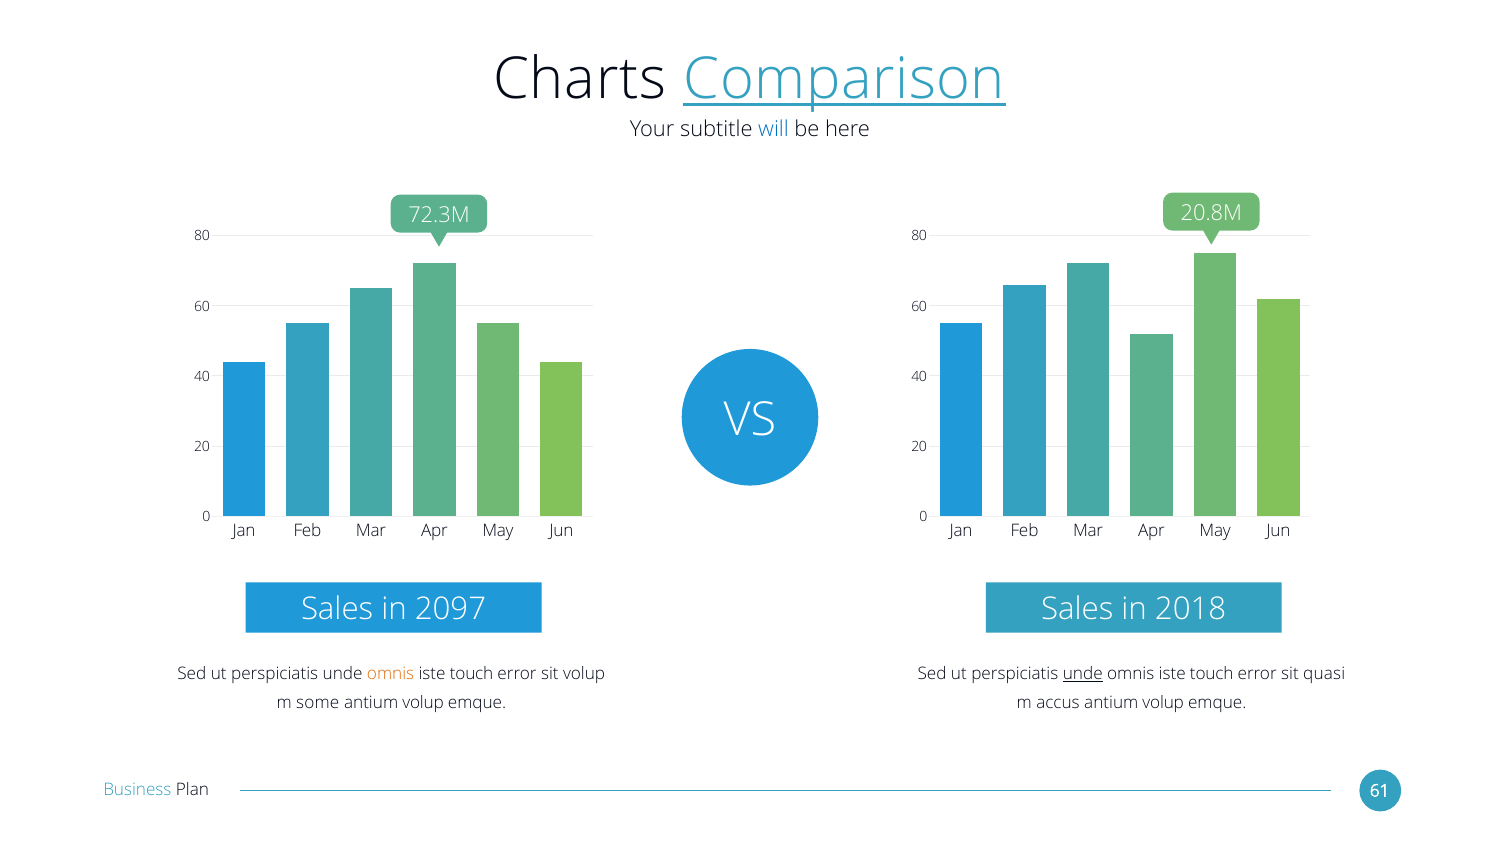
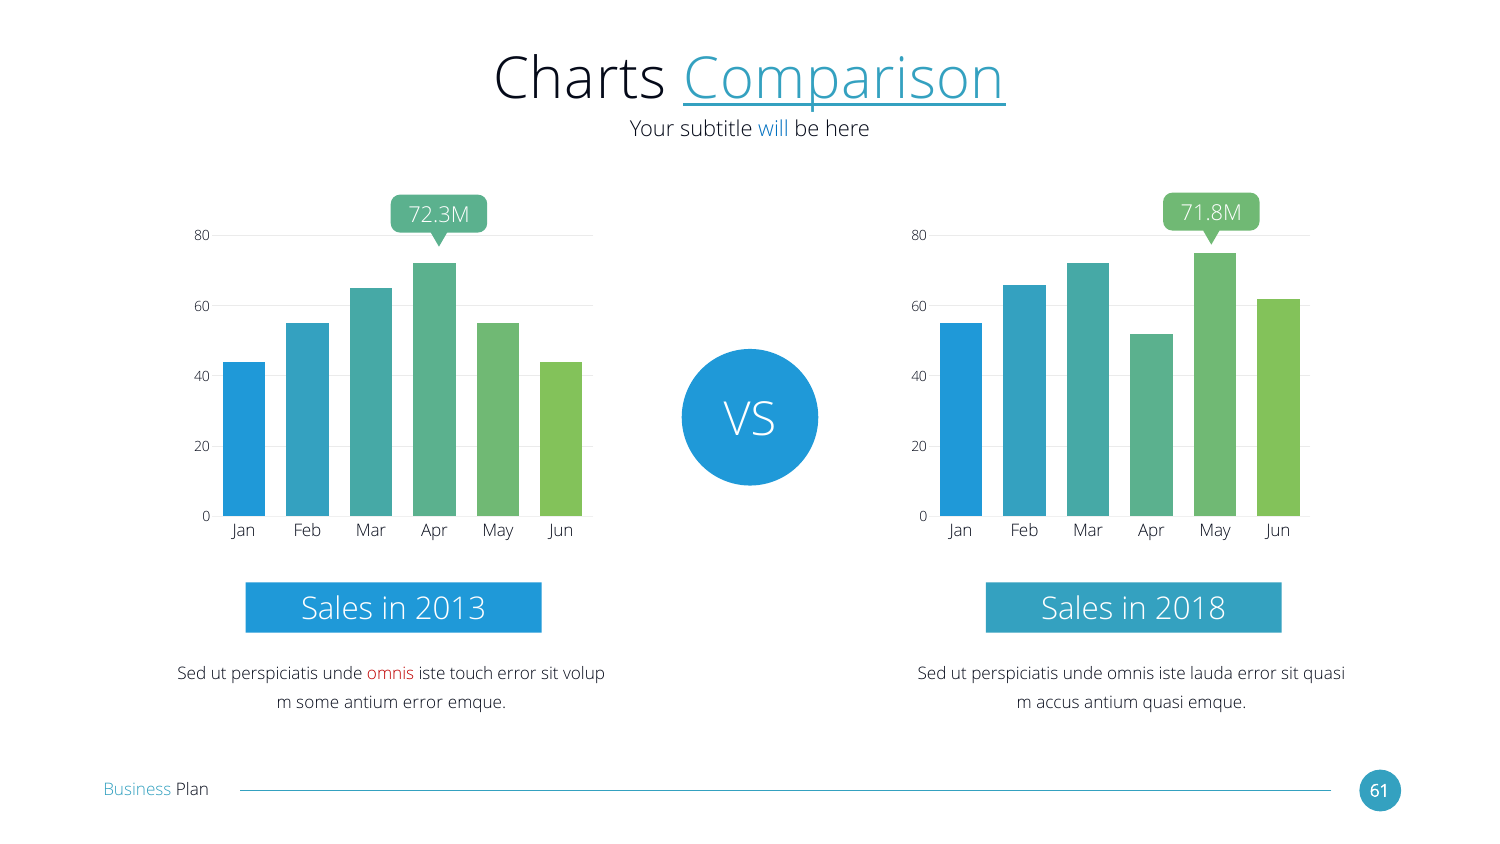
20.8M: 20.8M -> 71.8M
2097: 2097 -> 2013
omnis at (391, 674) colour: orange -> red
unde at (1083, 674) underline: present -> none
touch at (1212, 674): touch -> lauda
volup at (423, 703): volup -> error
accus antium volup: volup -> quasi
